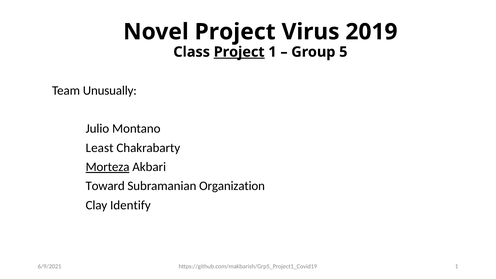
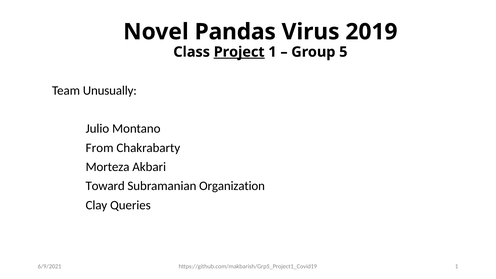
Novel Project: Project -> Pandas
Least: Least -> From
Morteza underline: present -> none
Identify: Identify -> Queries
